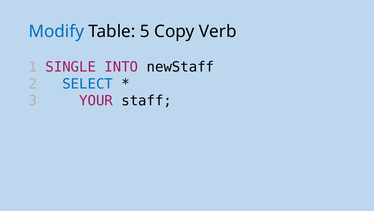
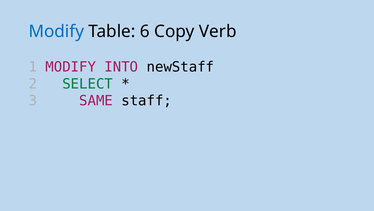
5: 5 -> 6
1 SINGLE: SINGLE -> MODIFY
SELECT colour: blue -> green
YOUR: YOUR -> SAME
